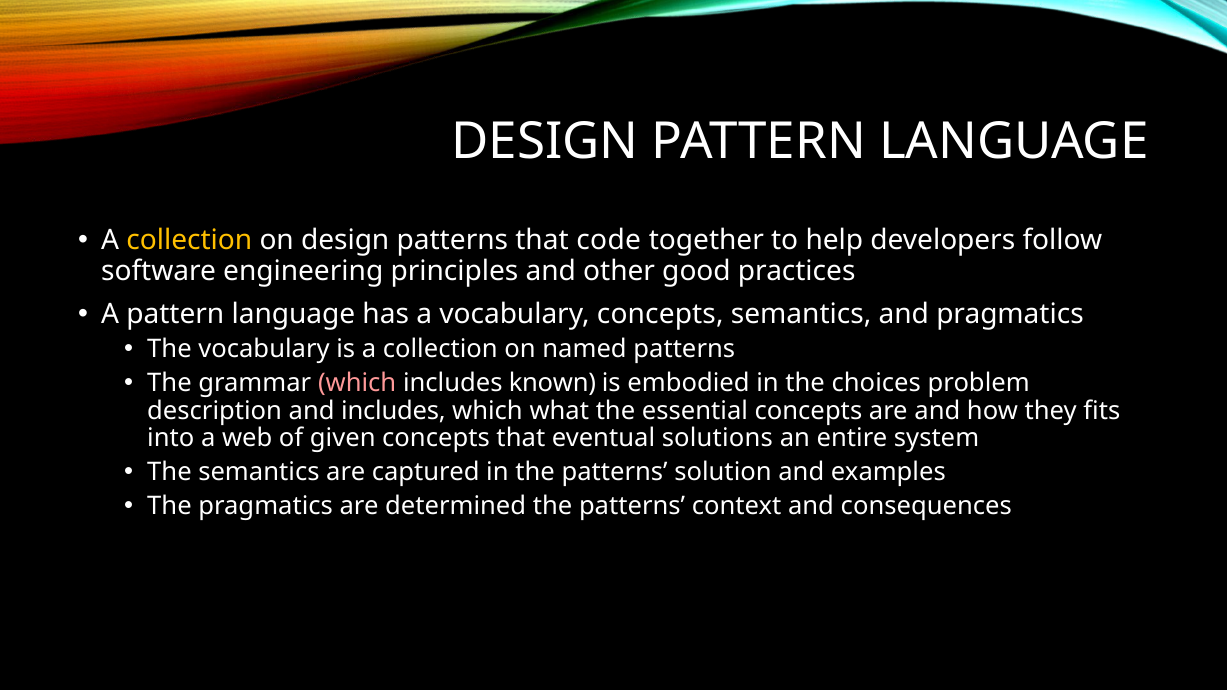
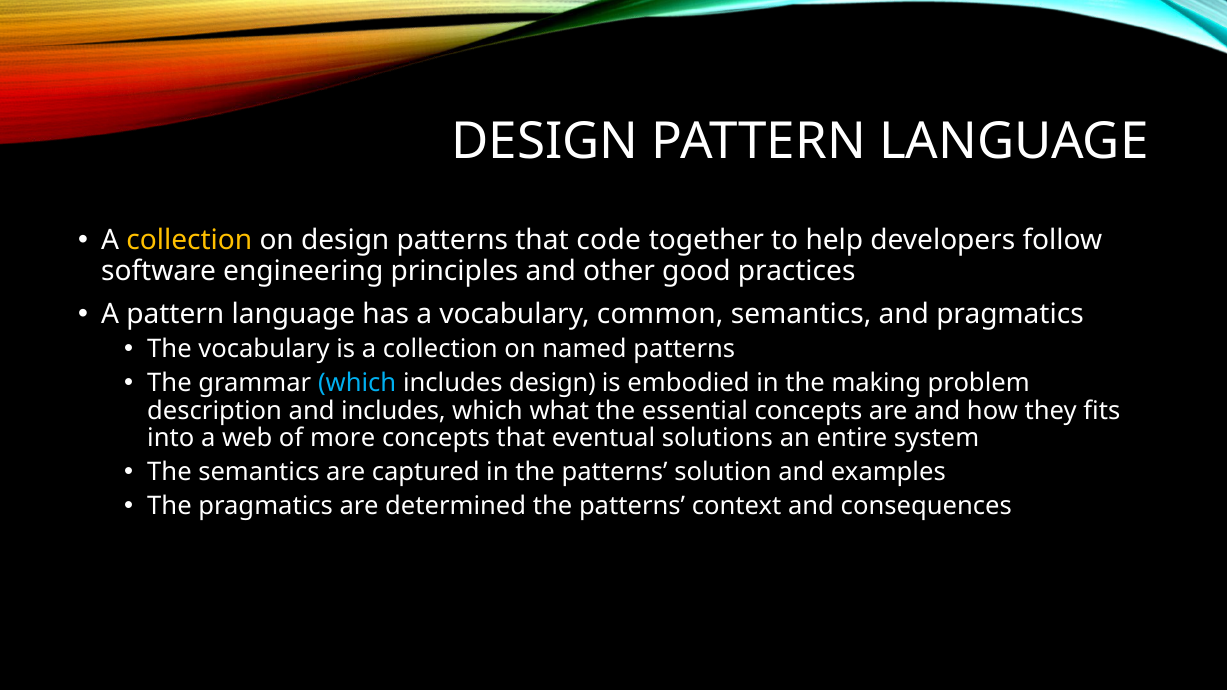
vocabulary concepts: concepts -> common
which at (357, 383) colour: pink -> light blue
includes known: known -> design
choices: choices -> making
given: given -> more
